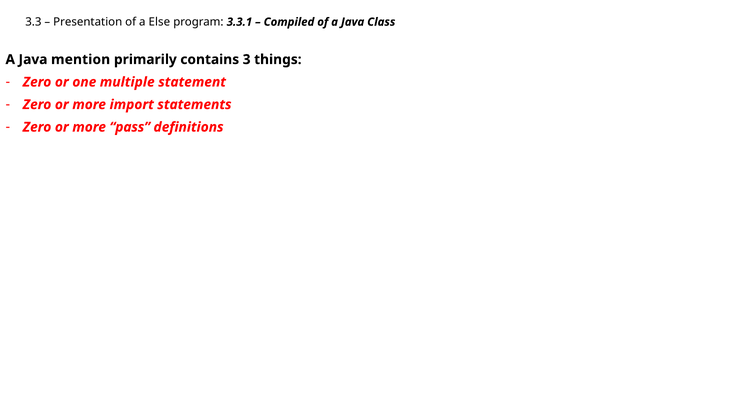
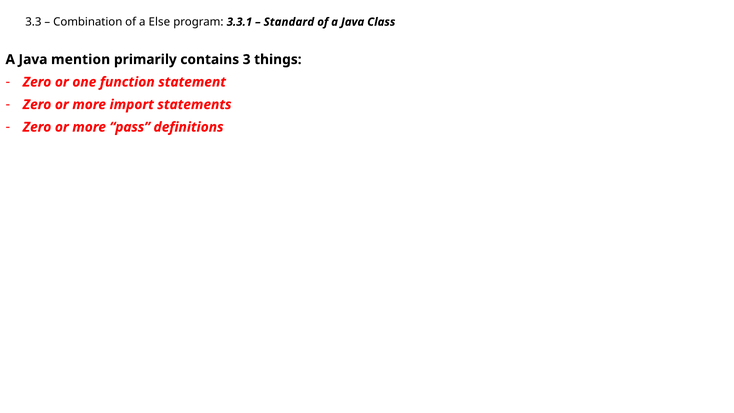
Presentation: Presentation -> Combination
Compiled: Compiled -> Standard
multiple: multiple -> function
